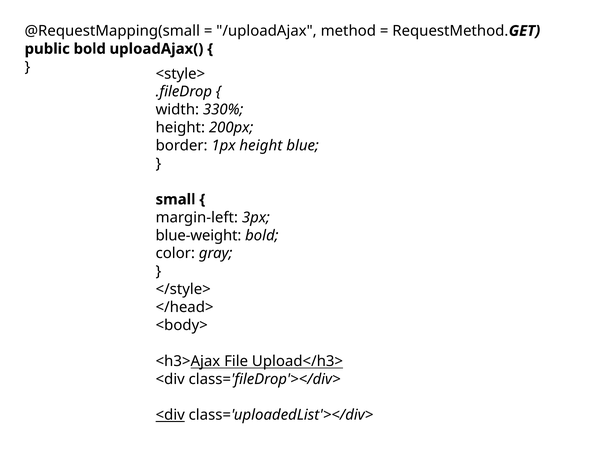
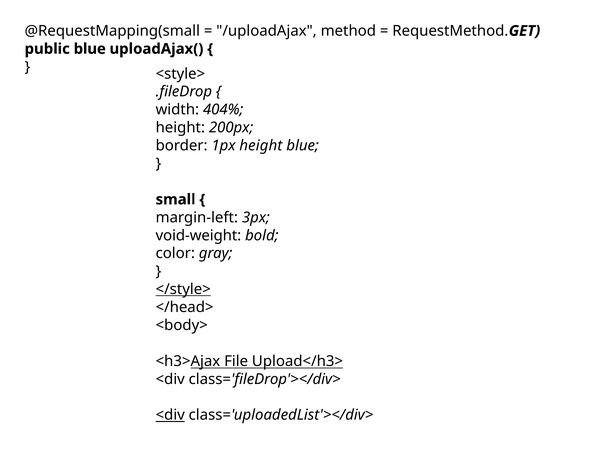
public bold: bold -> blue
330%: 330% -> 404%
blue-weight: blue-weight -> void-weight
</style> underline: none -> present
